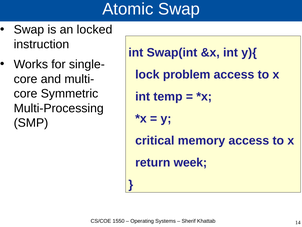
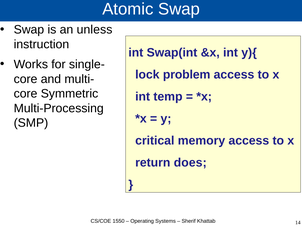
locked: locked -> unless
week: week -> does
